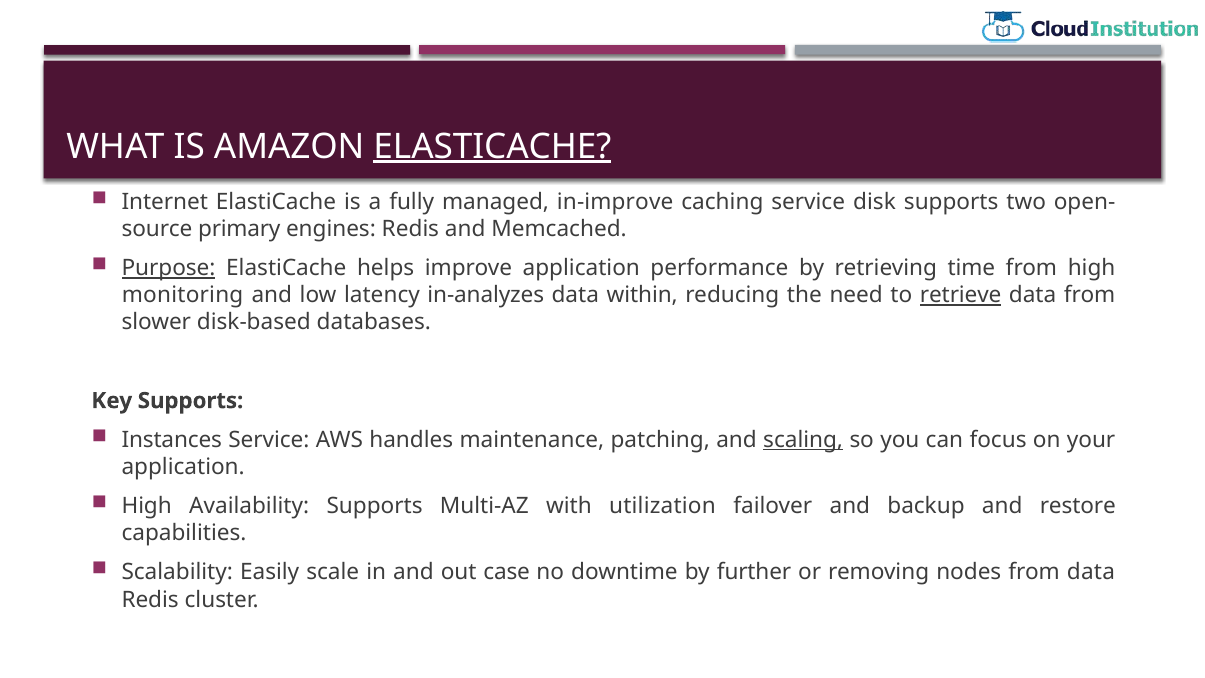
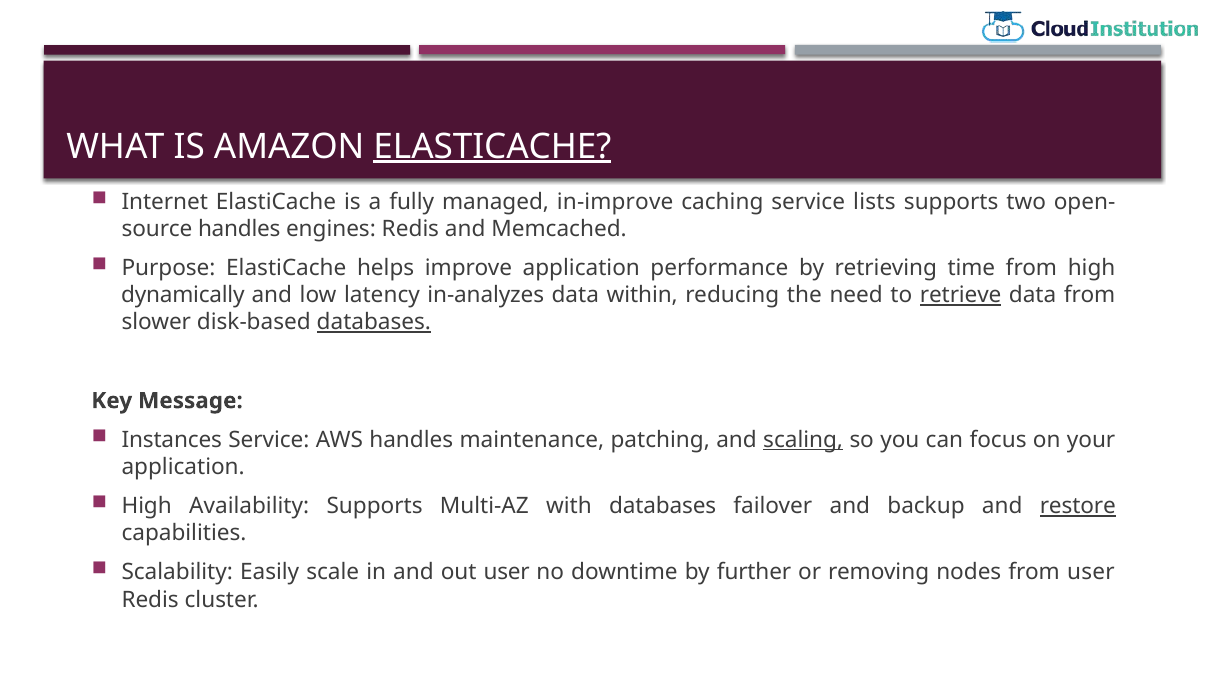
disk: disk -> lists
primary at (239, 229): primary -> handles
Purpose underline: present -> none
monitoring: monitoring -> dynamically
databases at (374, 322) underline: none -> present
Key Supports: Supports -> Message
with utilization: utilization -> databases
restore underline: none -> present
out case: case -> user
from data: data -> user
